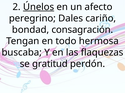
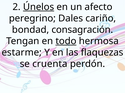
todo underline: none -> present
buscaba: buscaba -> estarme
gratitud: gratitud -> cruenta
